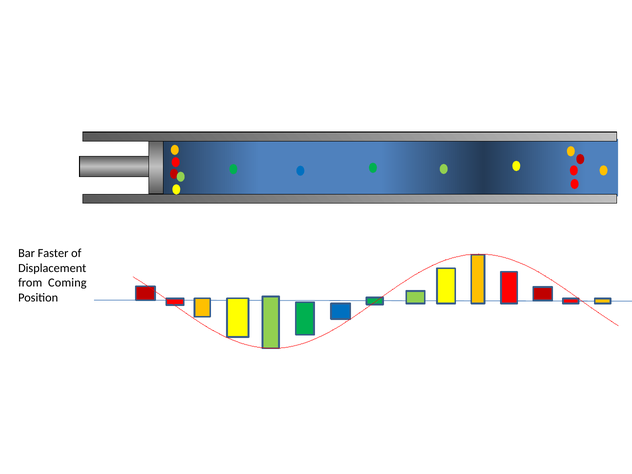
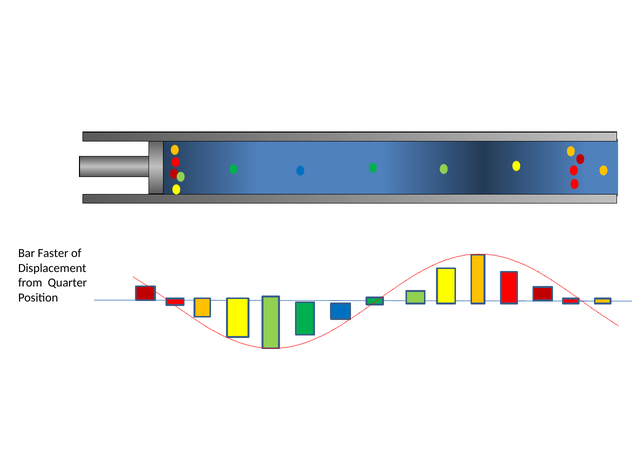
Coming: Coming -> Quarter
